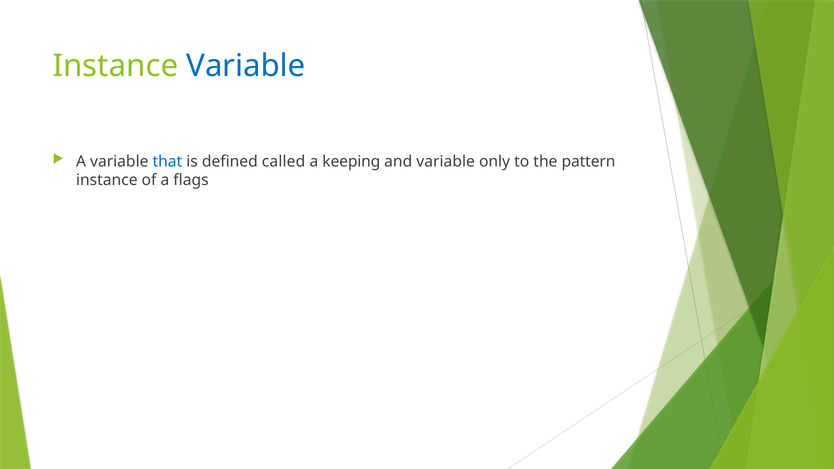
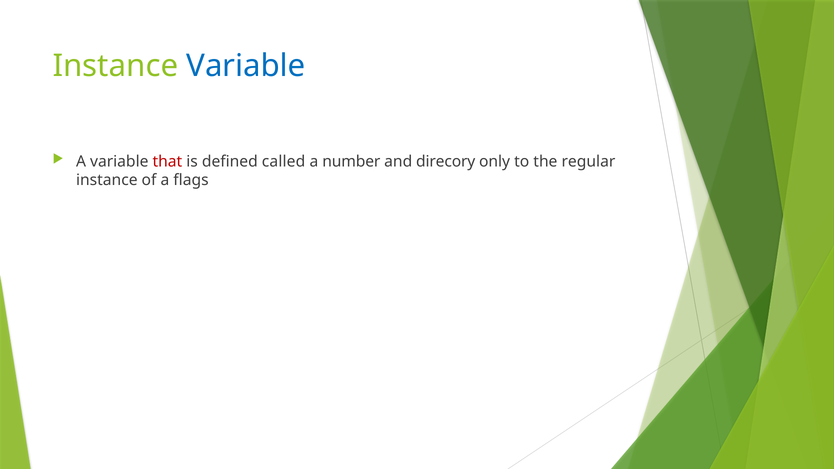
that colour: blue -> red
keeping: keeping -> number
and variable: variable -> direcory
pattern: pattern -> regular
